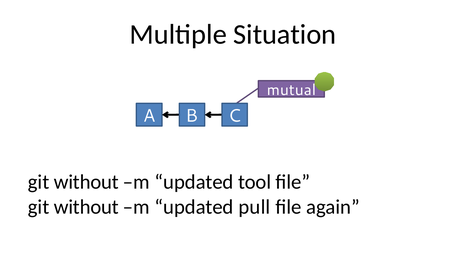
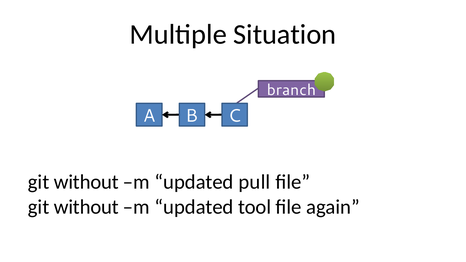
mutual: mutual -> branch
tool: tool -> pull
pull: pull -> tool
